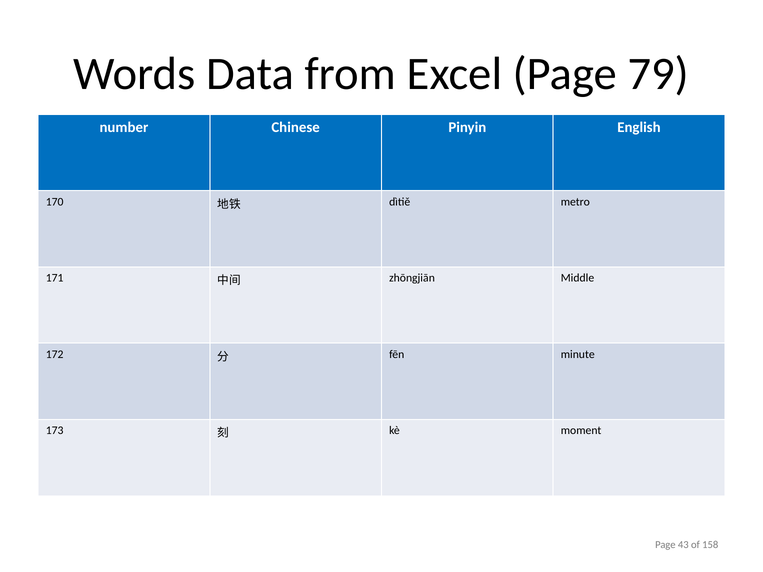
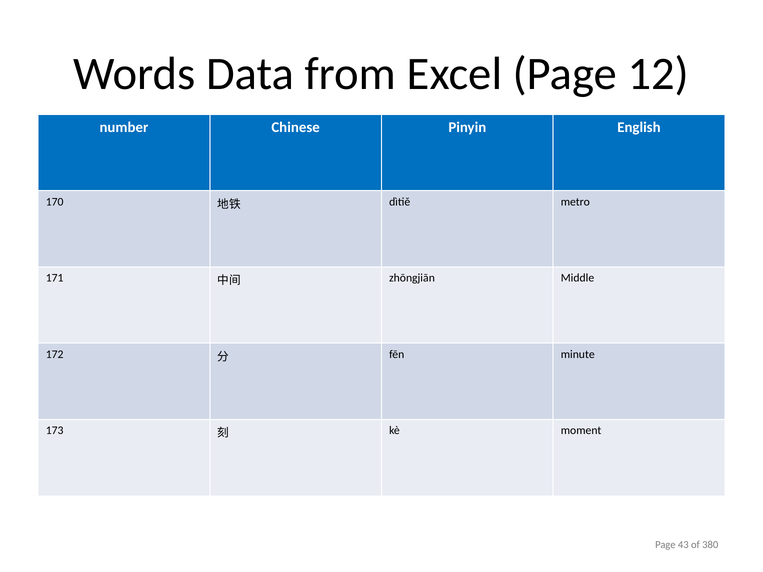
79: 79 -> 12
158: 158 -> 380
